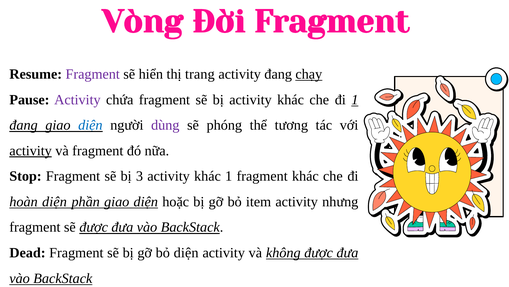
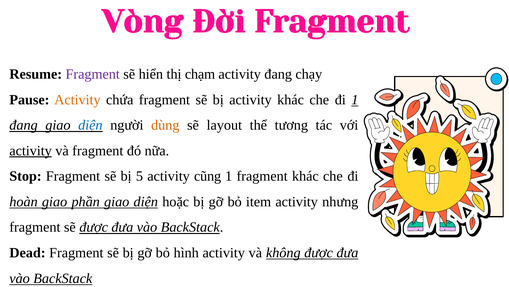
trang: trang -> chạm
chạy underline: present -> none
Activity at (77, 100) colour: purple -> orange
dùng colour: purple -> orange
phóng: phóng -> layout
3: 3 -> 5
khác at (207, 176): khác -> cũng
hoàn diện: diện -> giao
bỏ diện: diện -> hình
